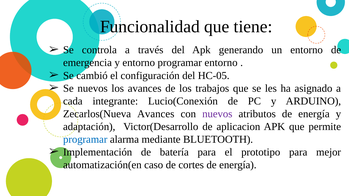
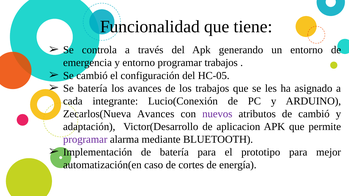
programar entorno: entorno -> trabajos
Se nuevos: nuevos -> batería
atributos de energía: energía -> cambió
programar at (85, 140) colour: blue -> purple
